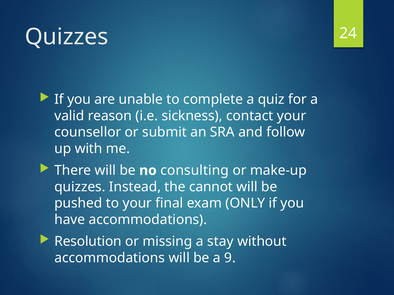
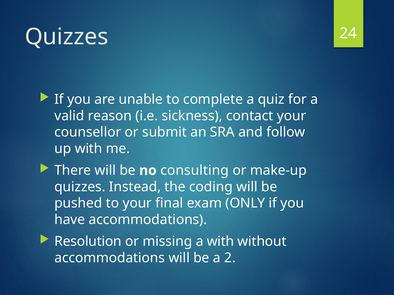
cannot: cannot -> coding
a stay: stay -> with
9: 9 -> 2
